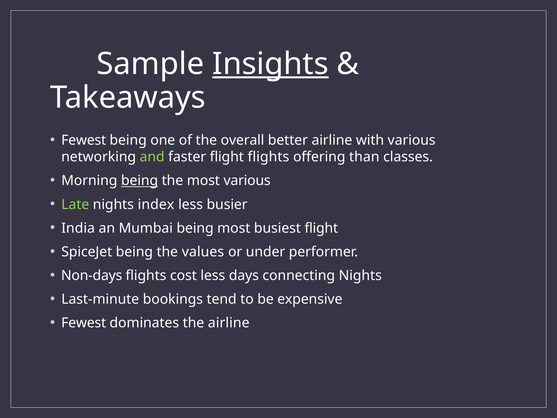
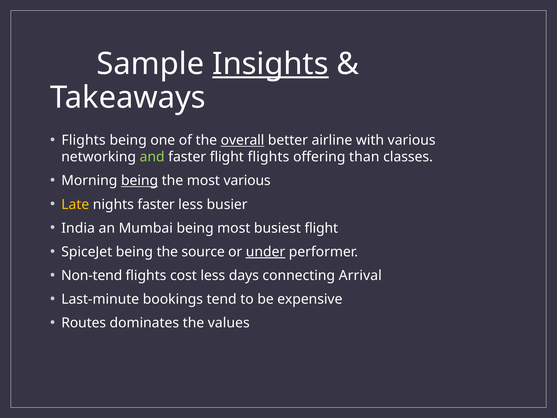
Fewest at (84, 140): Fewest -> Flights
overall underline: none -> present
Late colour: light green -> yellow
nights index: index -> faster
values: values -> source
under underline: none -> present
Non-days: Non-days -> Non-tend
connecting Nights: Nights -> Arrival
Fewest at (84, 323): Fewest -> Routes
the airline: airline -> values
